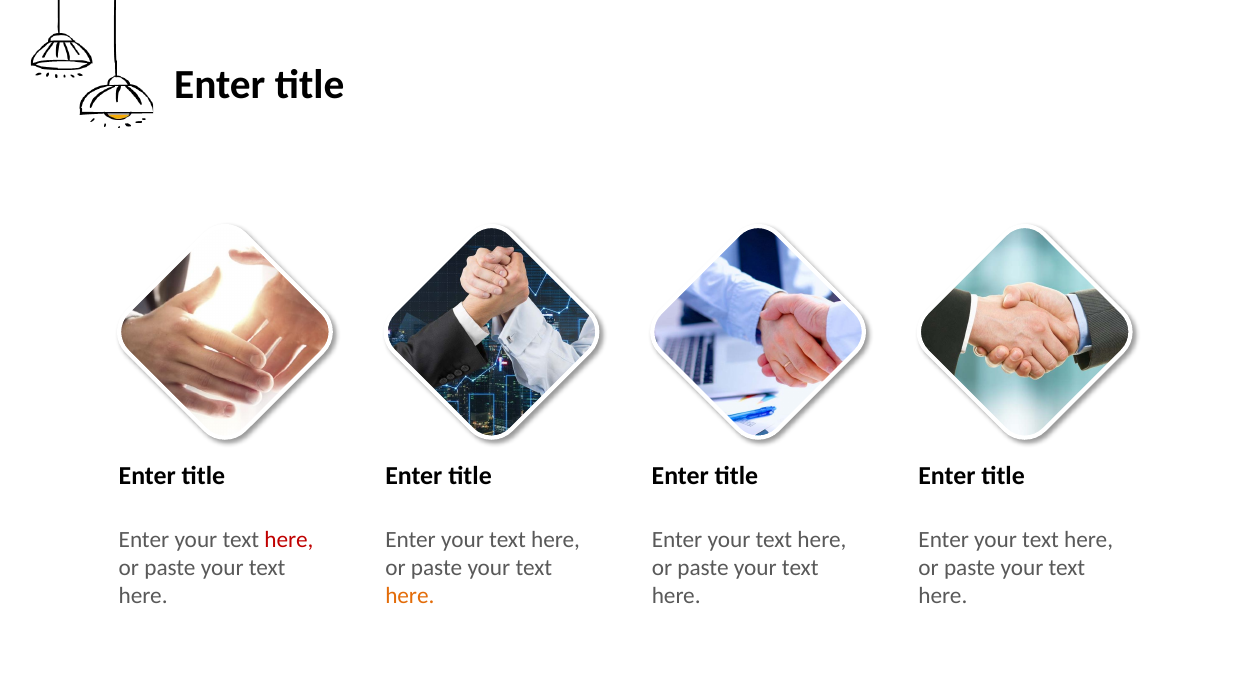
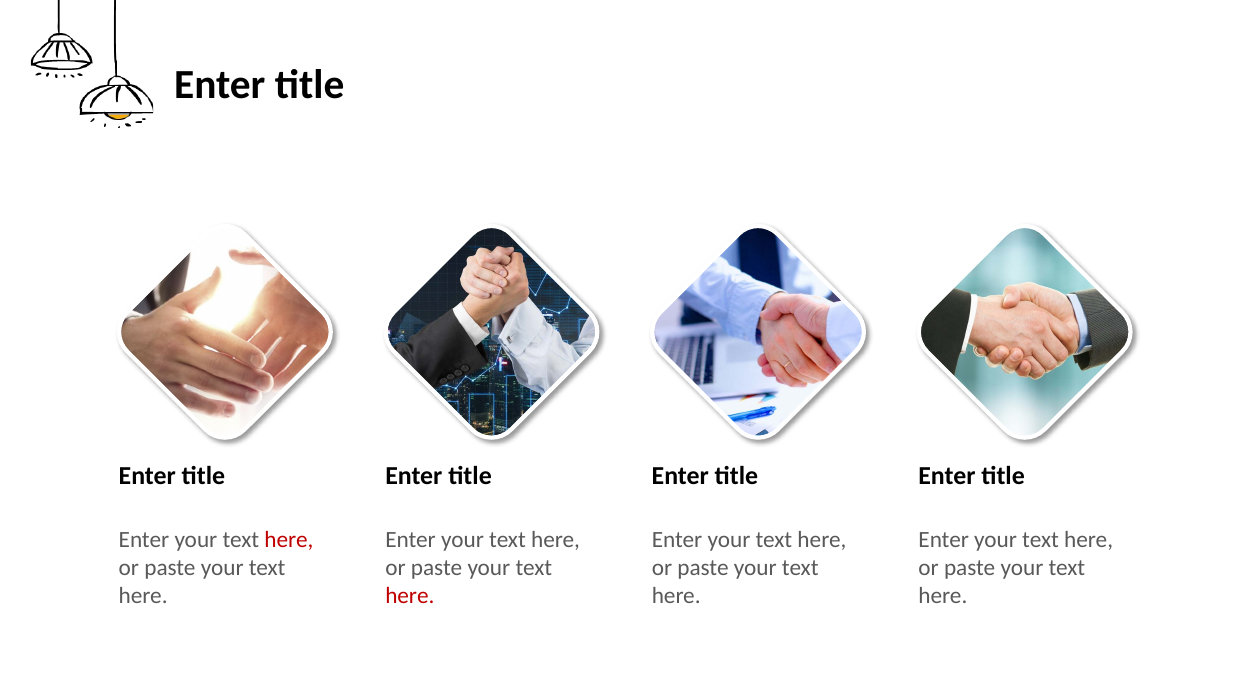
here at (410, 596) colour: orange -> red
